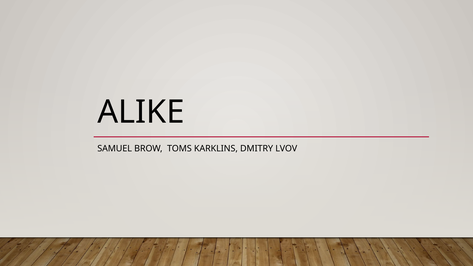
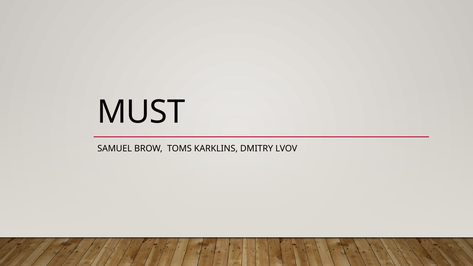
ALIKE: ALIKE -> MUST
